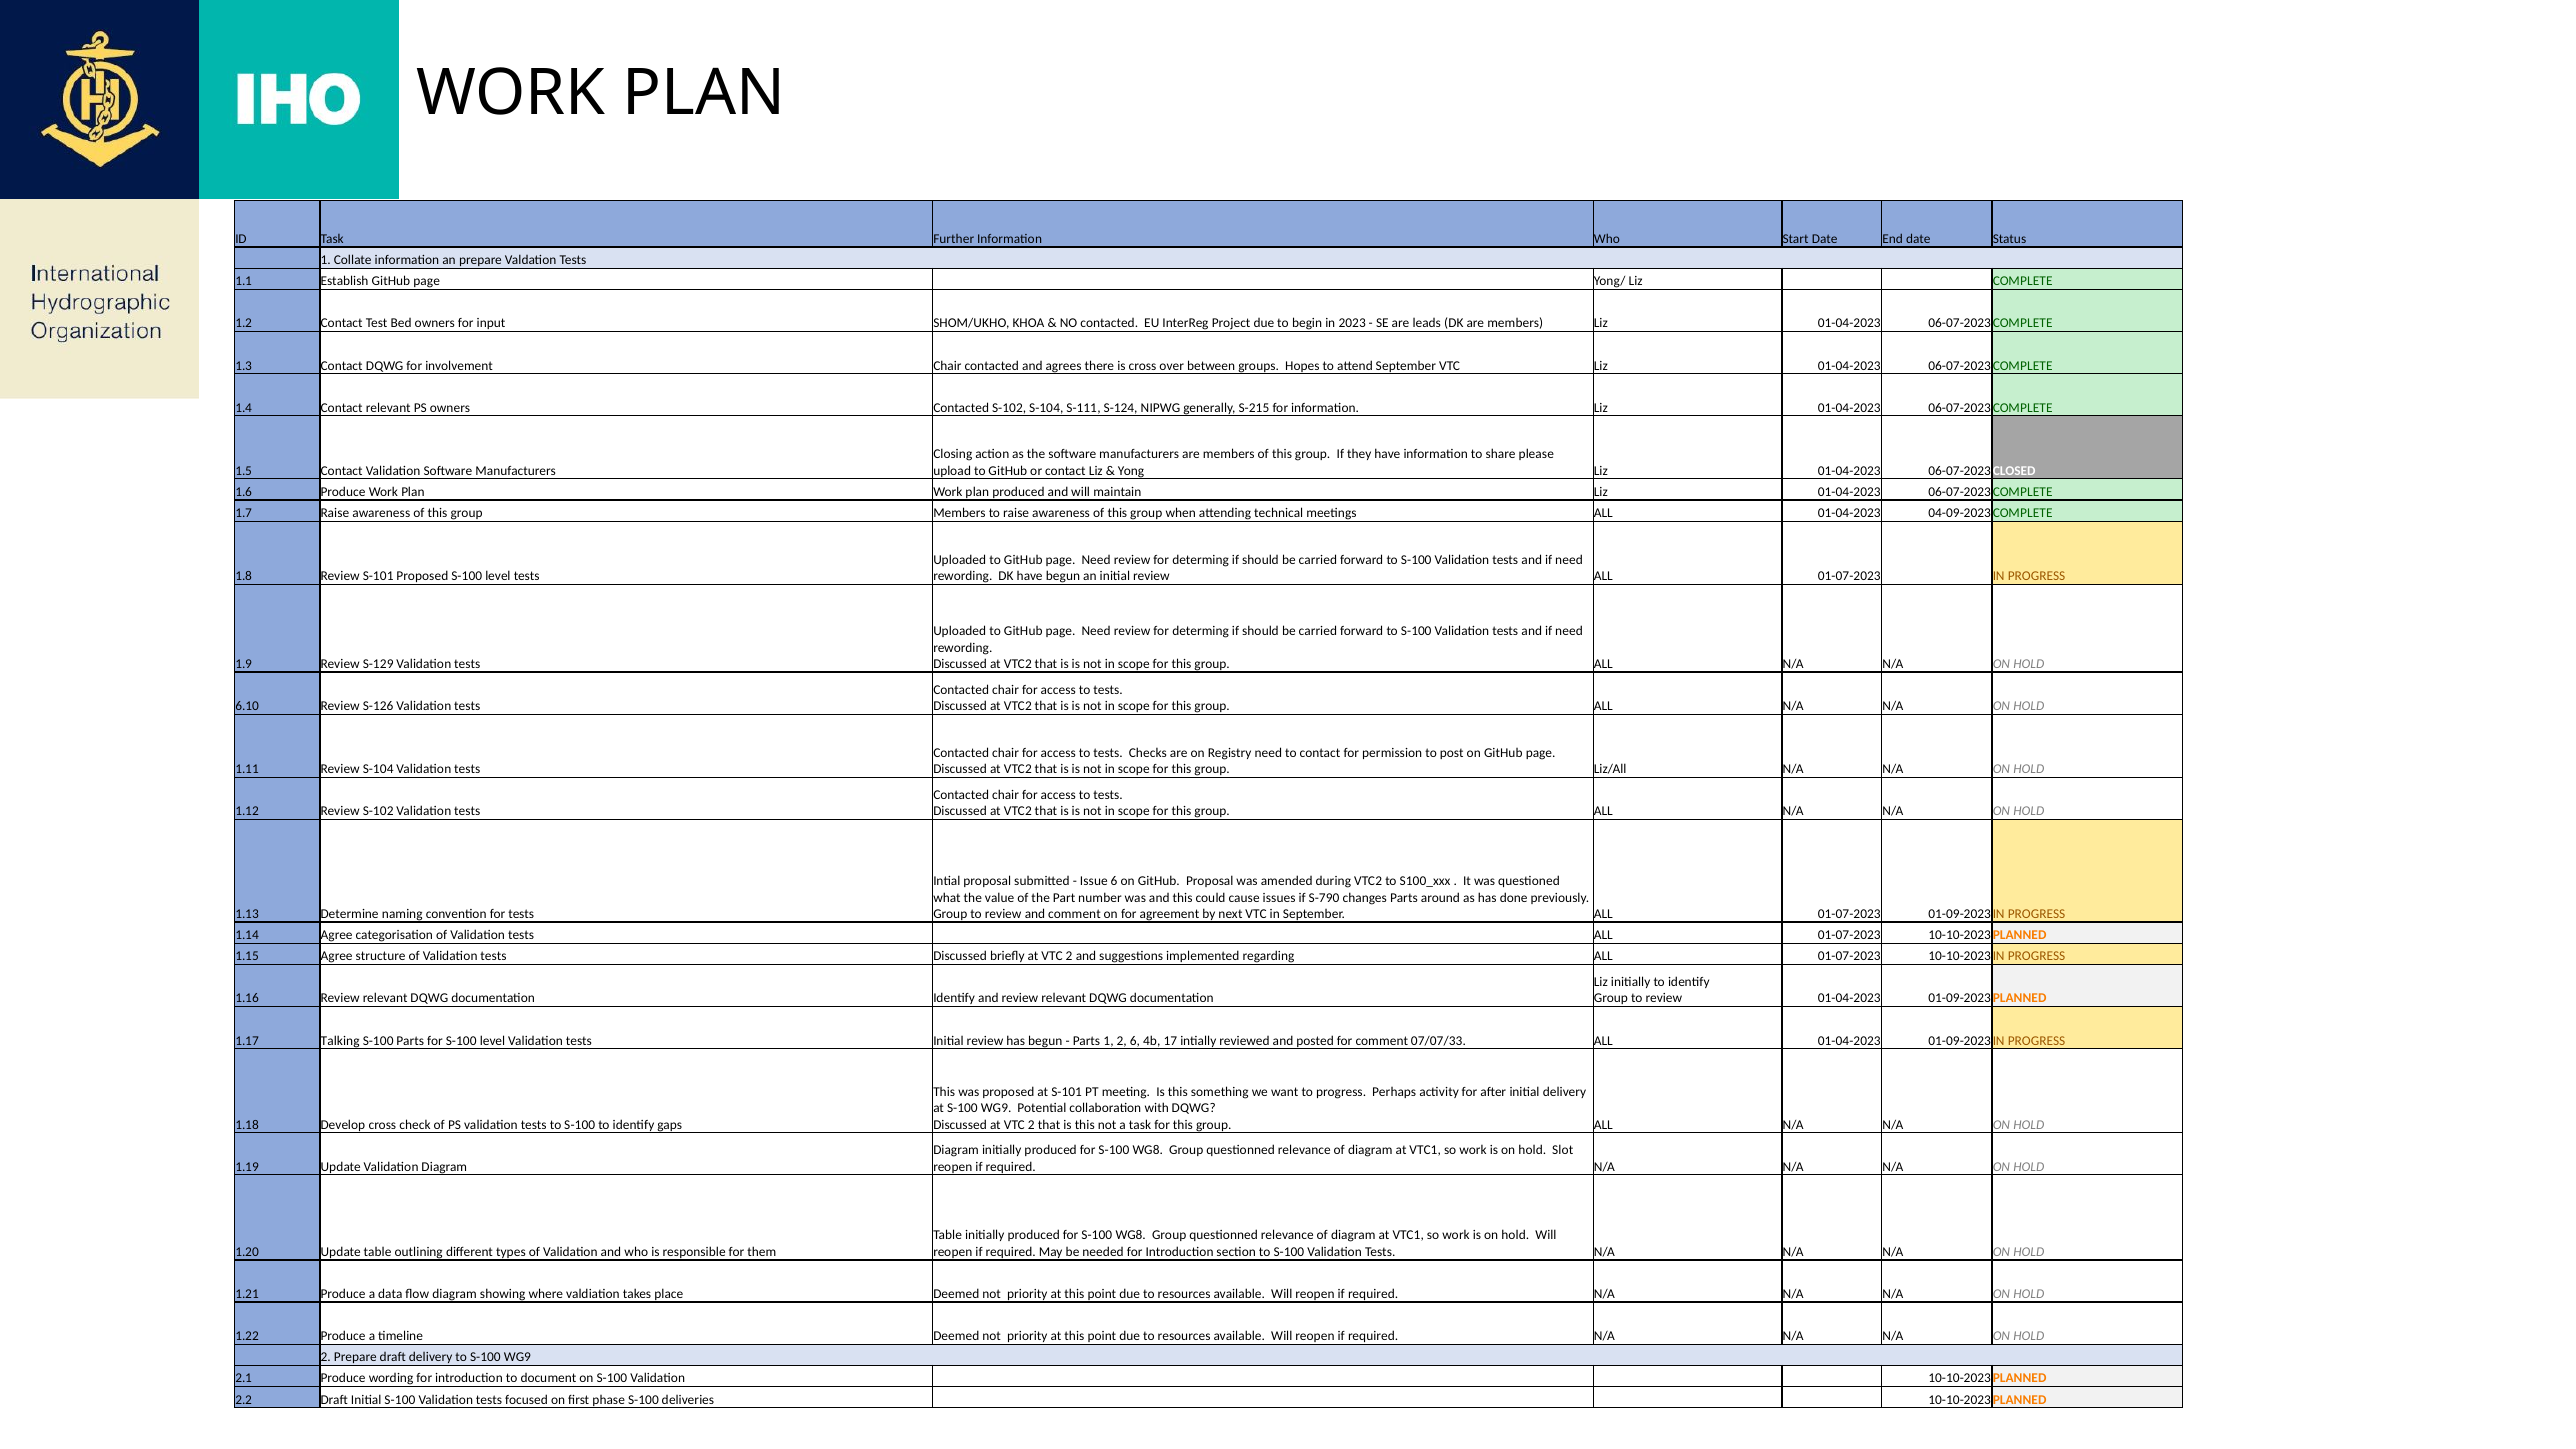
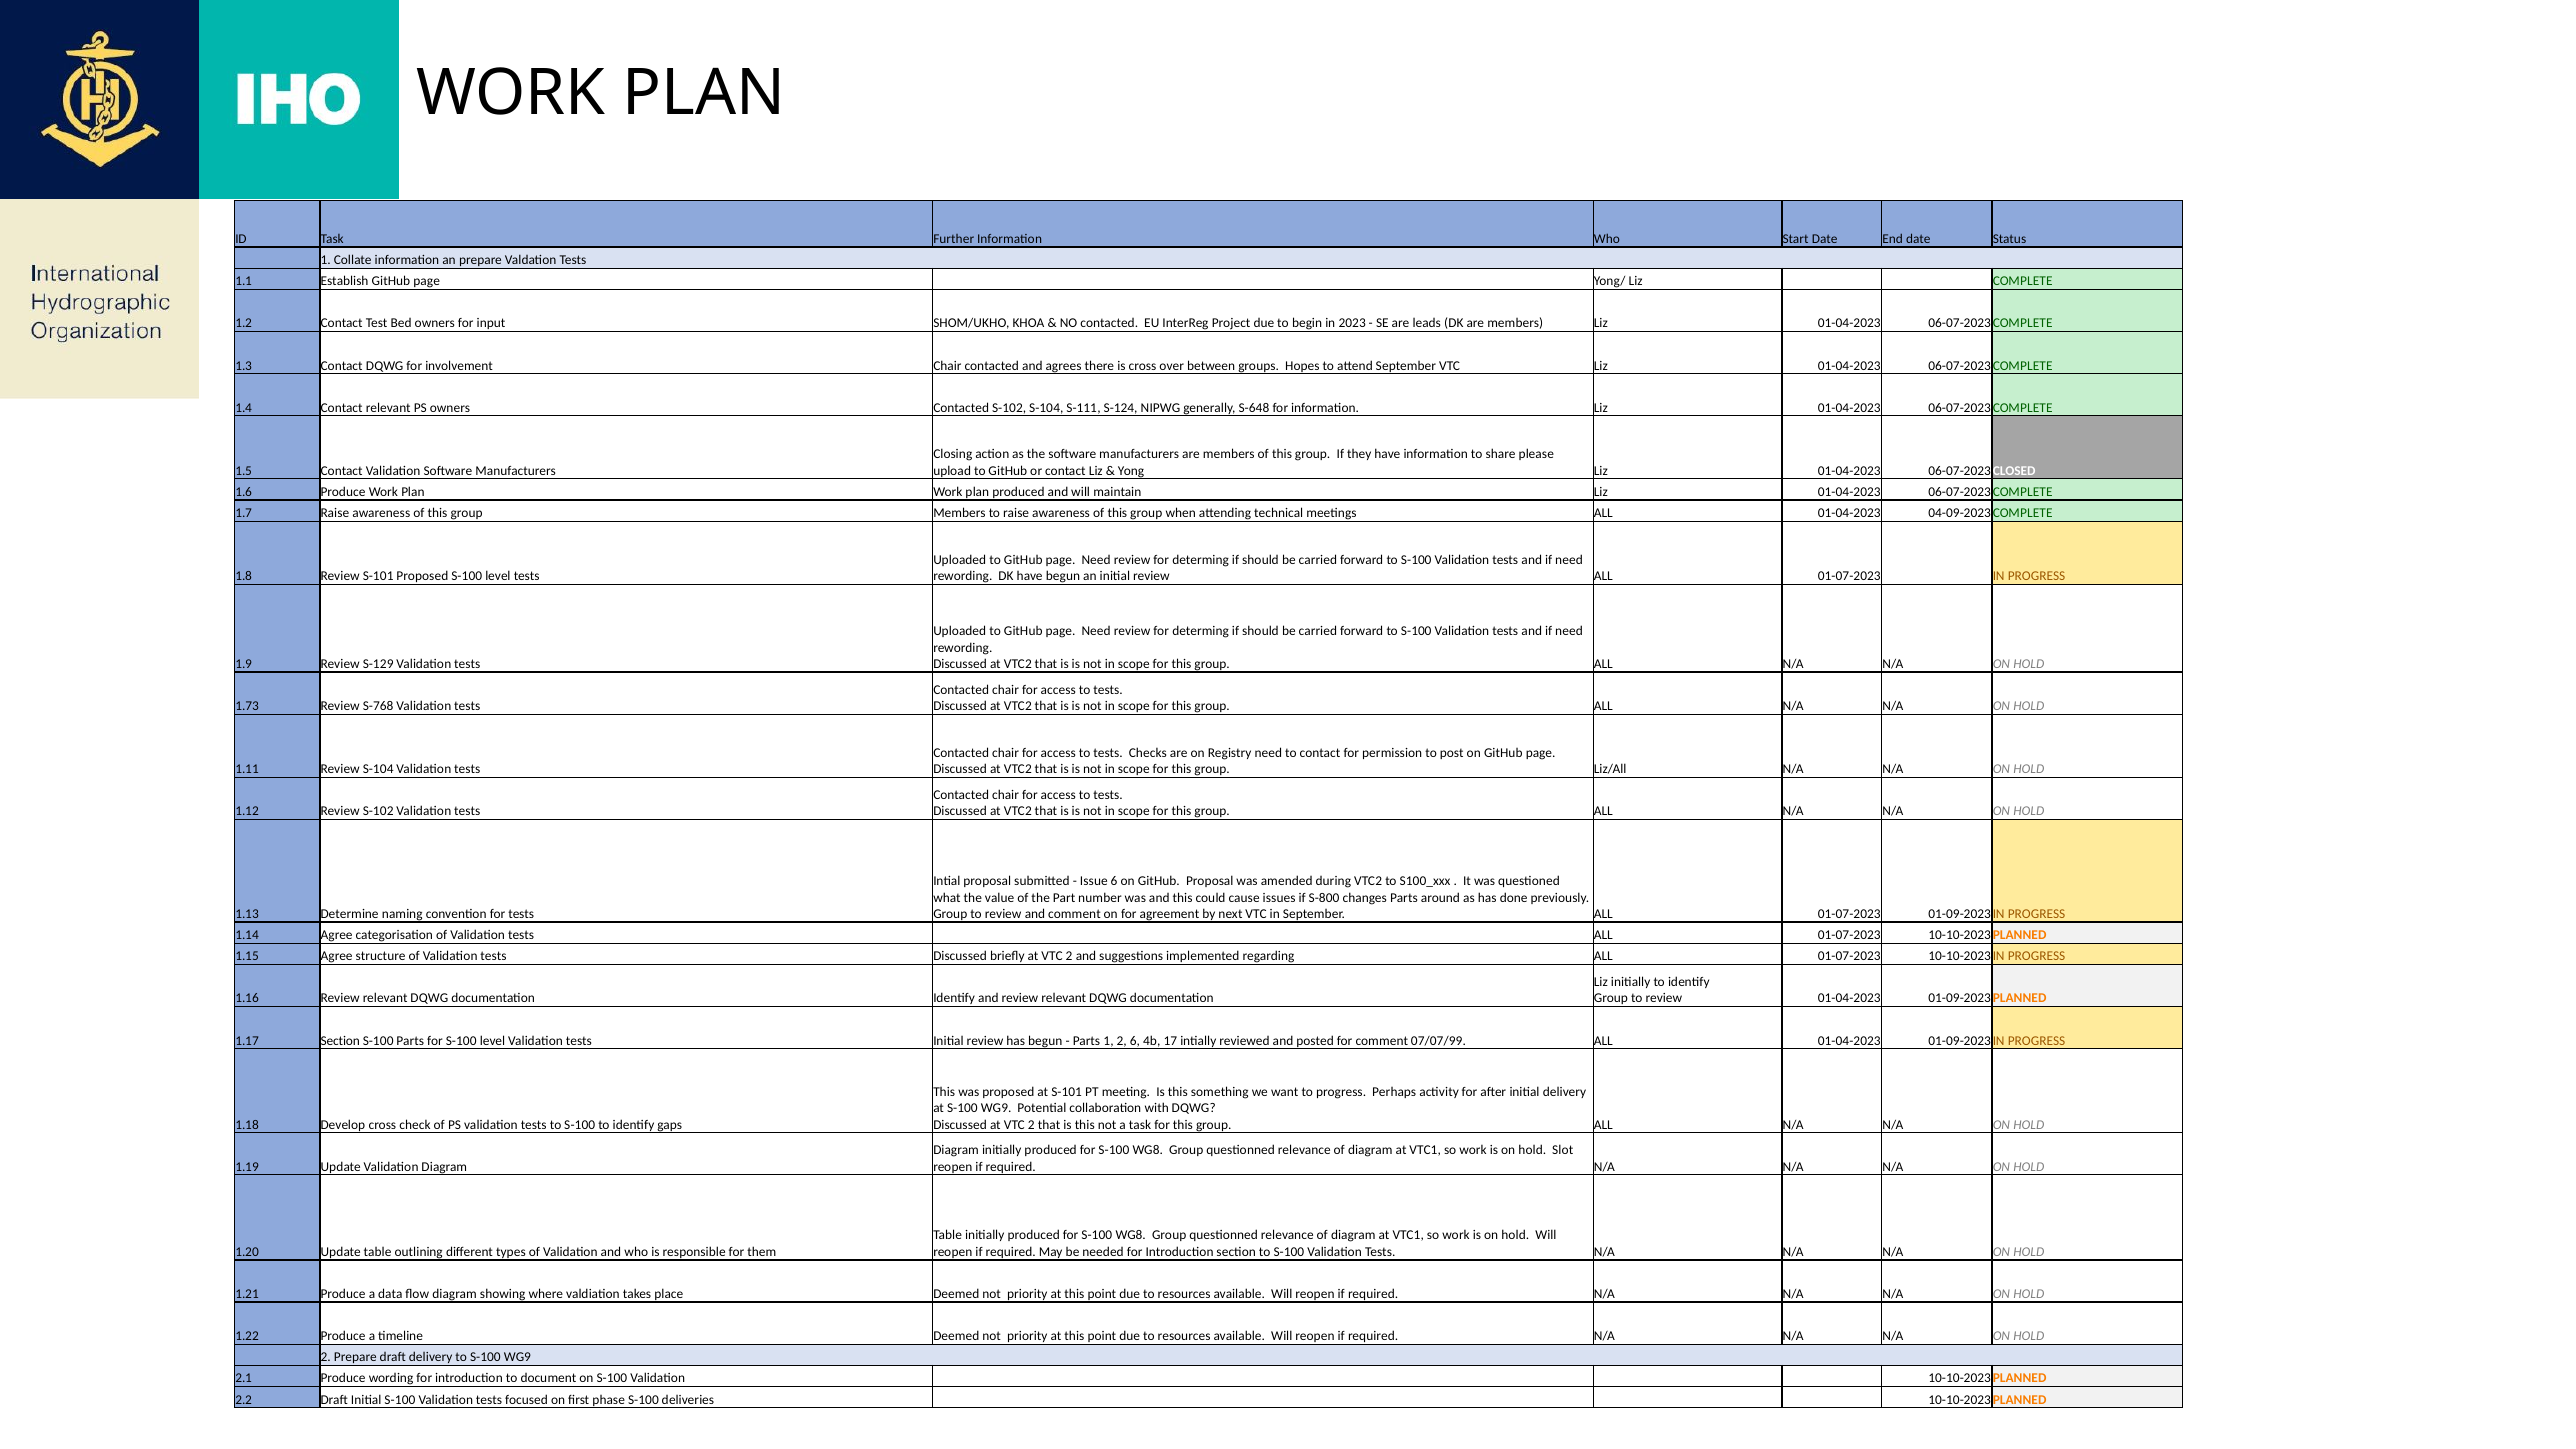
S-215: S-215 -> S-648
6.10: 6.10 -> 1.73
S-126: S-126 -> S-768
S-790: S-790 -> S-800
1.17 Talking: Talking -> Section
07/07/33: 07/07/33 -> 07/07/99
